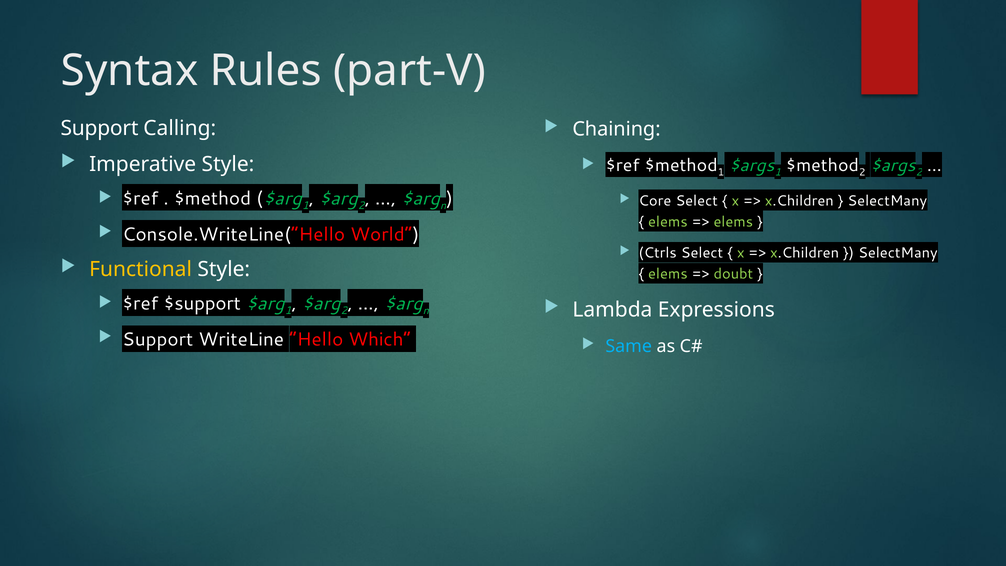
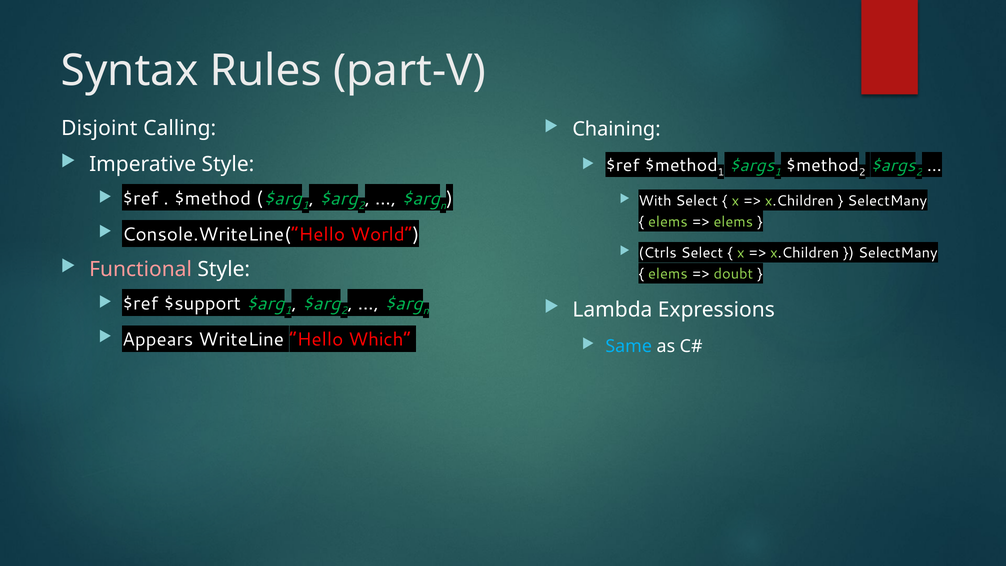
Support at (99, 128): Support -> Disjoint
Core: Core -> With
Functional colour: yellow -> pink
Support at (158, 340): Support -> Appears
